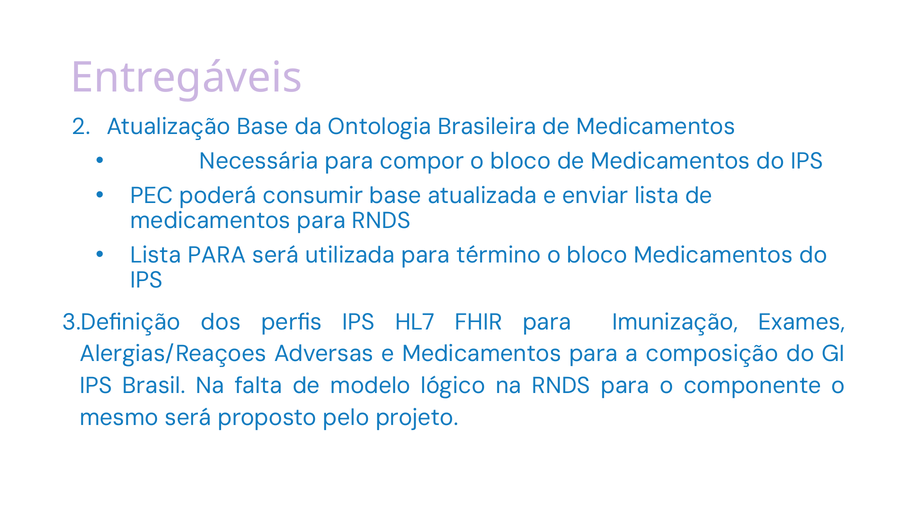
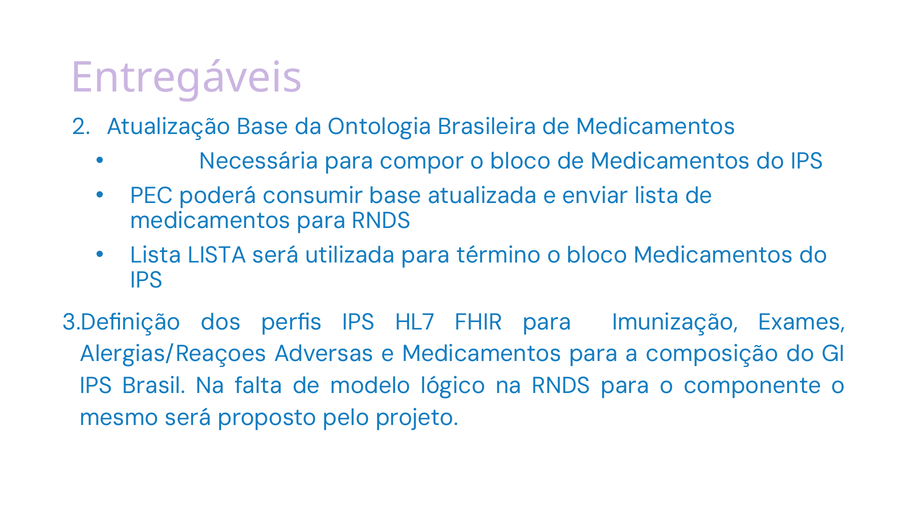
Lista PARA: PARA -> LISTA
